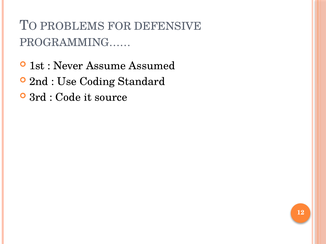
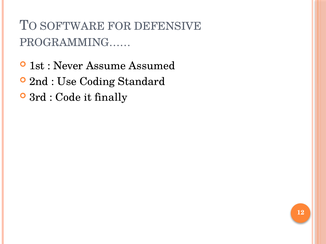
PROBLEMS: PROBLEMS -> SOFTWARE
source: source -> finally
